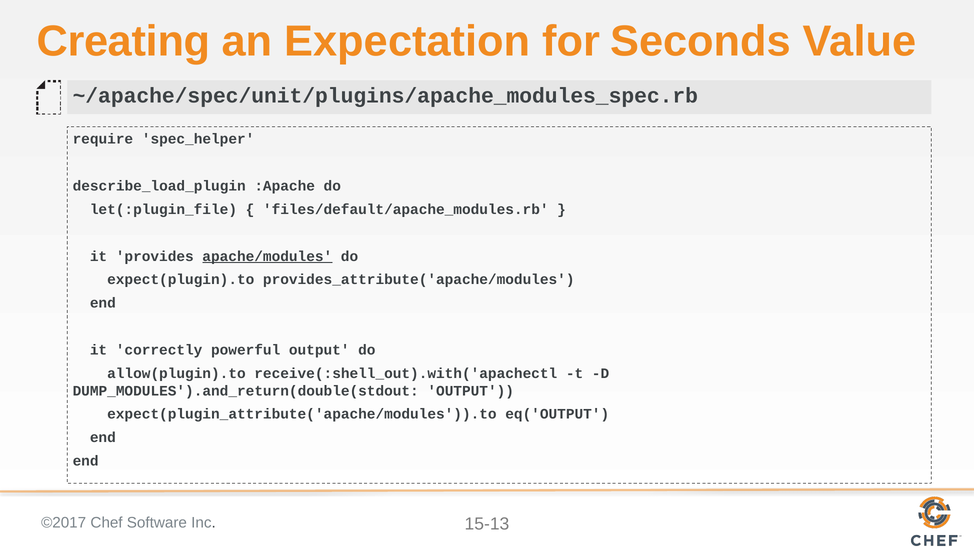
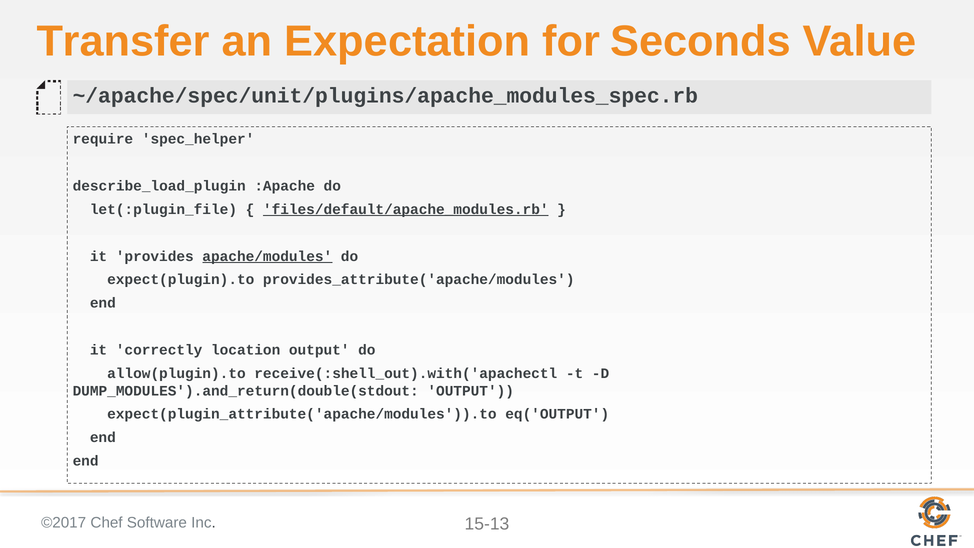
Creating: Creating -> Transfer
files/default/apache_modules.rb underline: none -> present
powerful: powerful -> location
